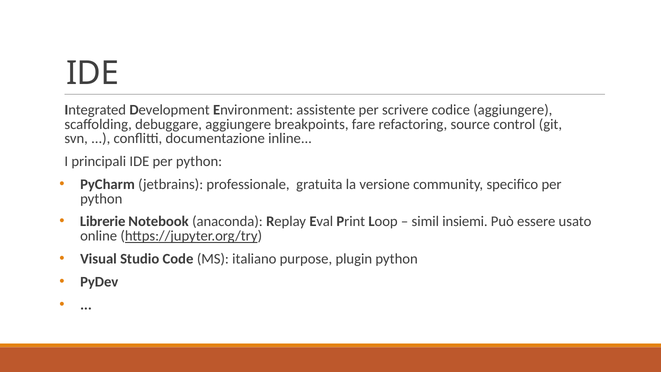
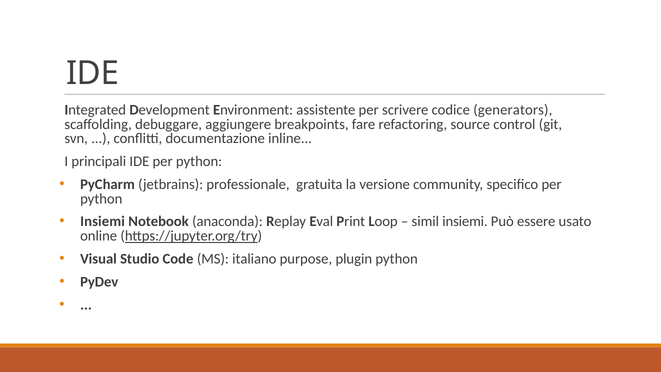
codice aggiungere: aggiungere -> generators
Librerie at (103, 222): Librerie -> Insiemi
